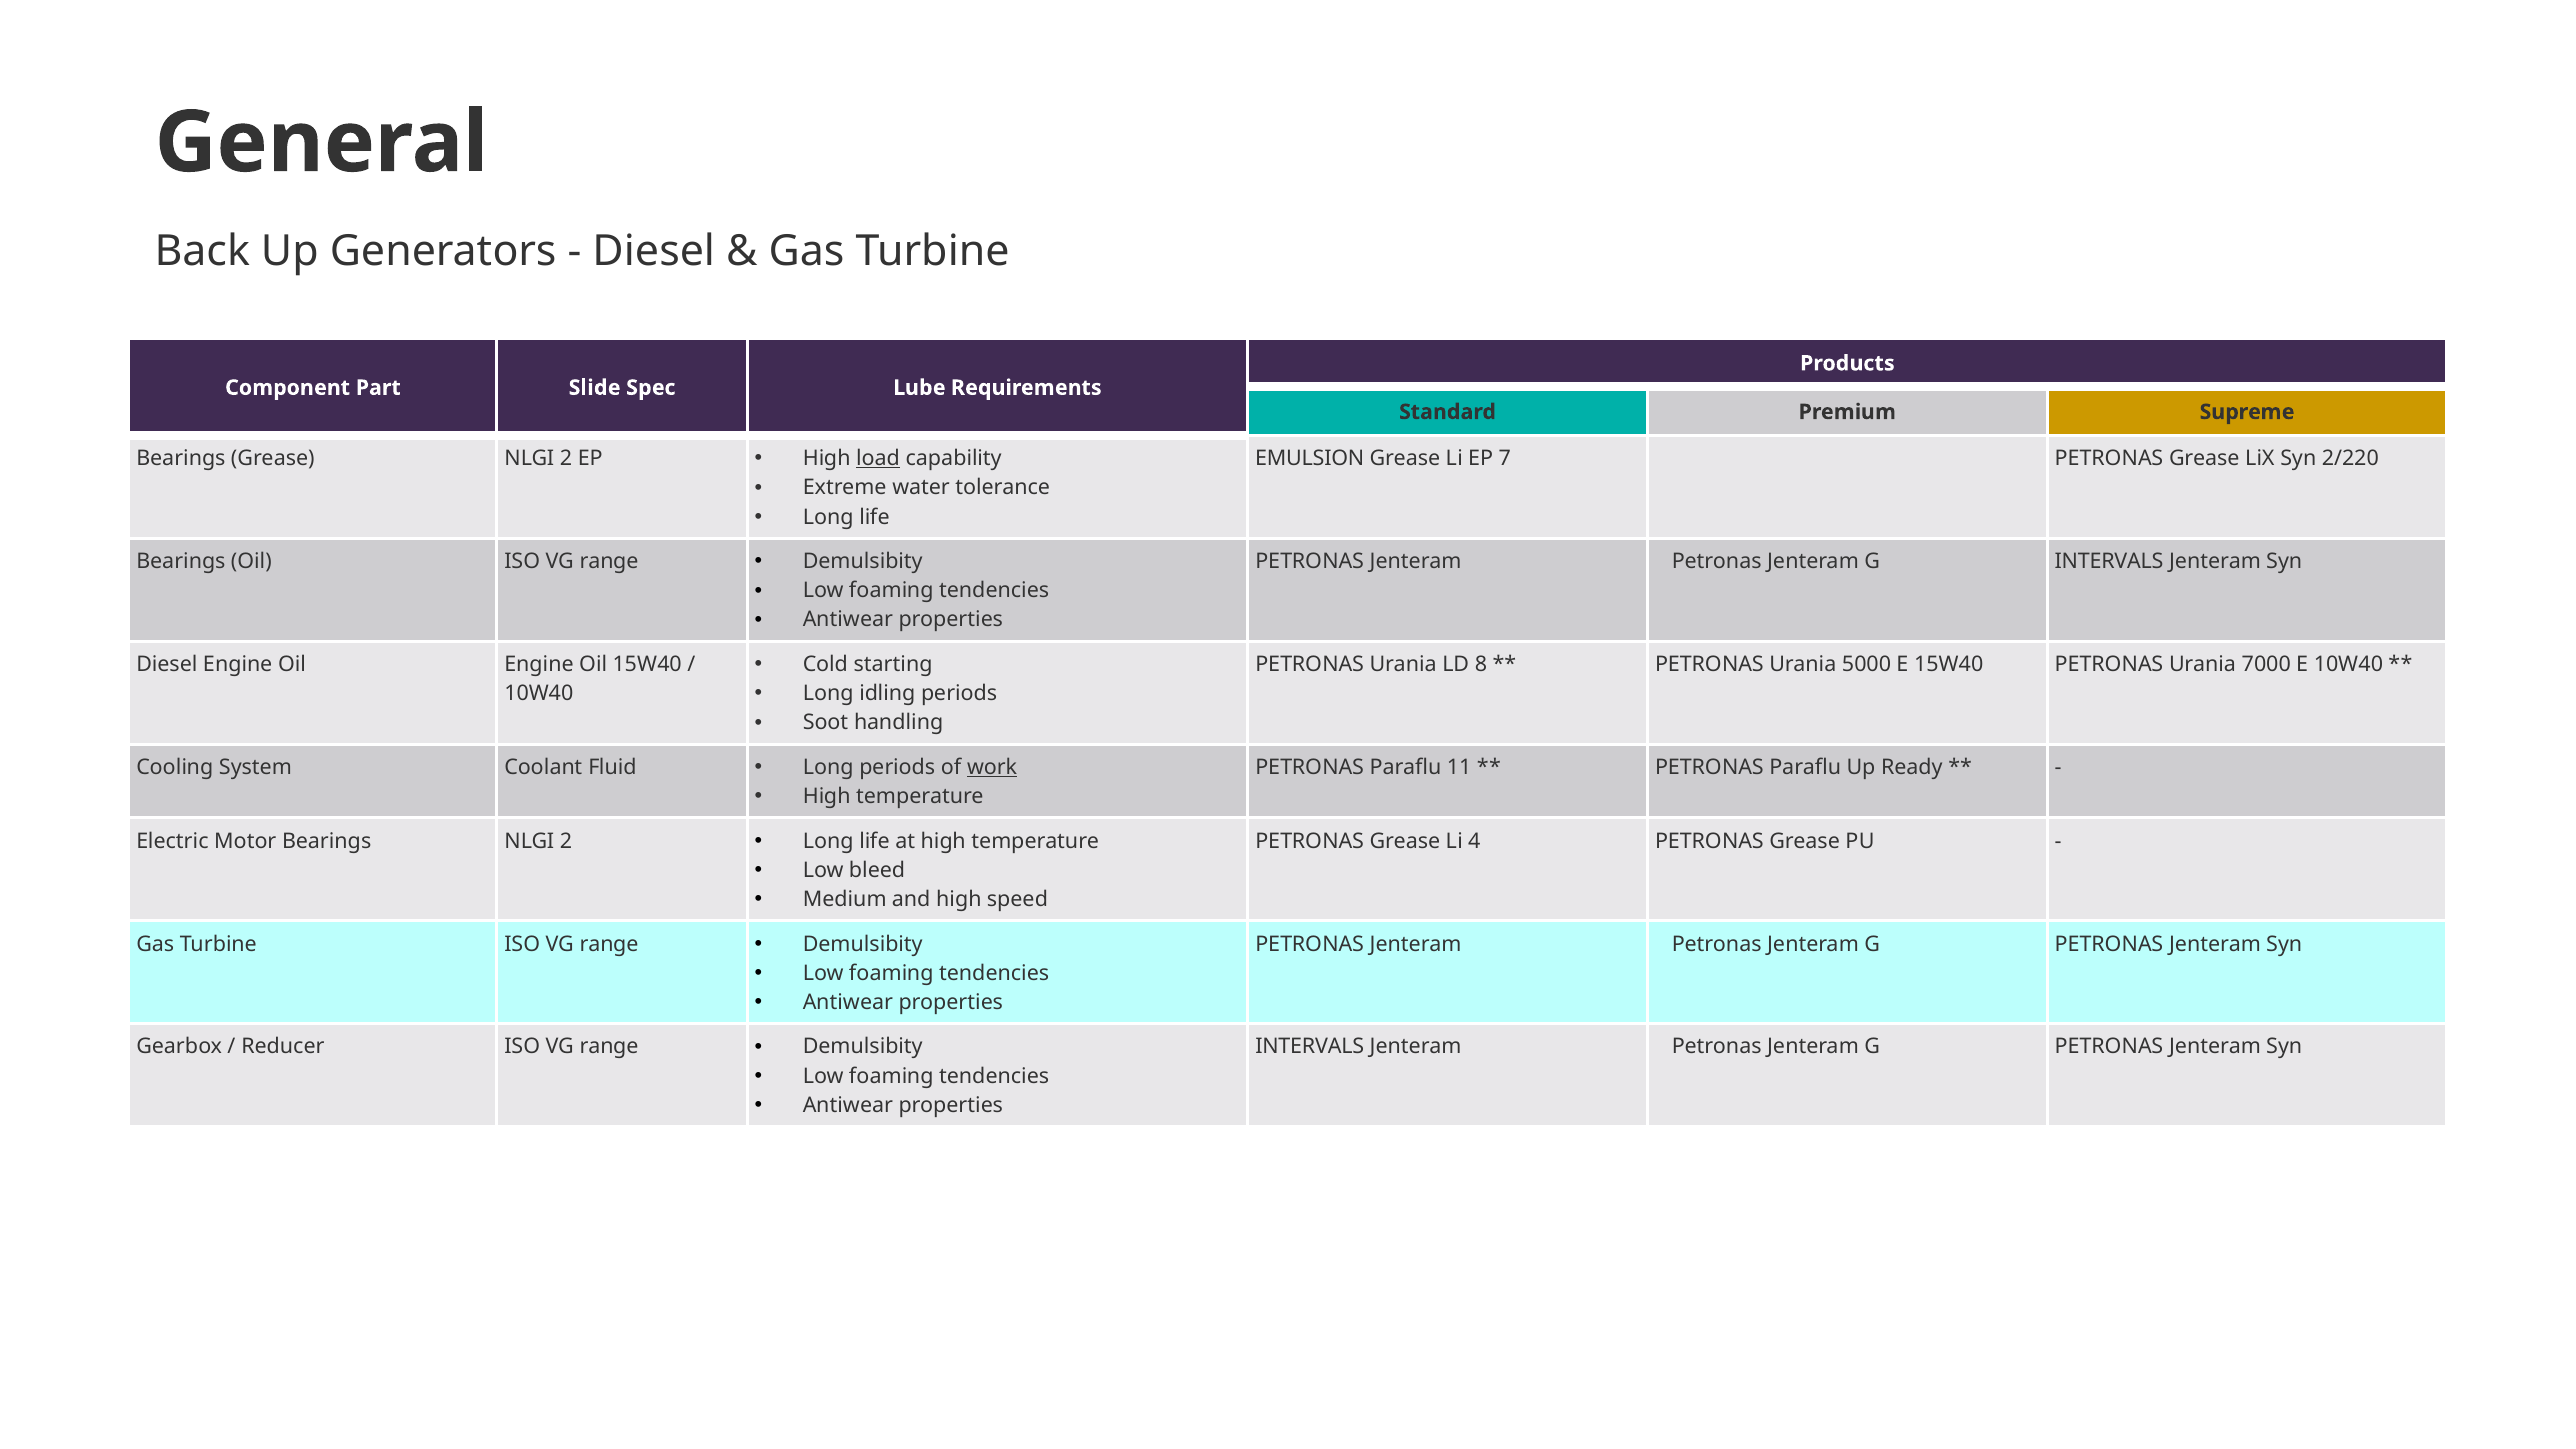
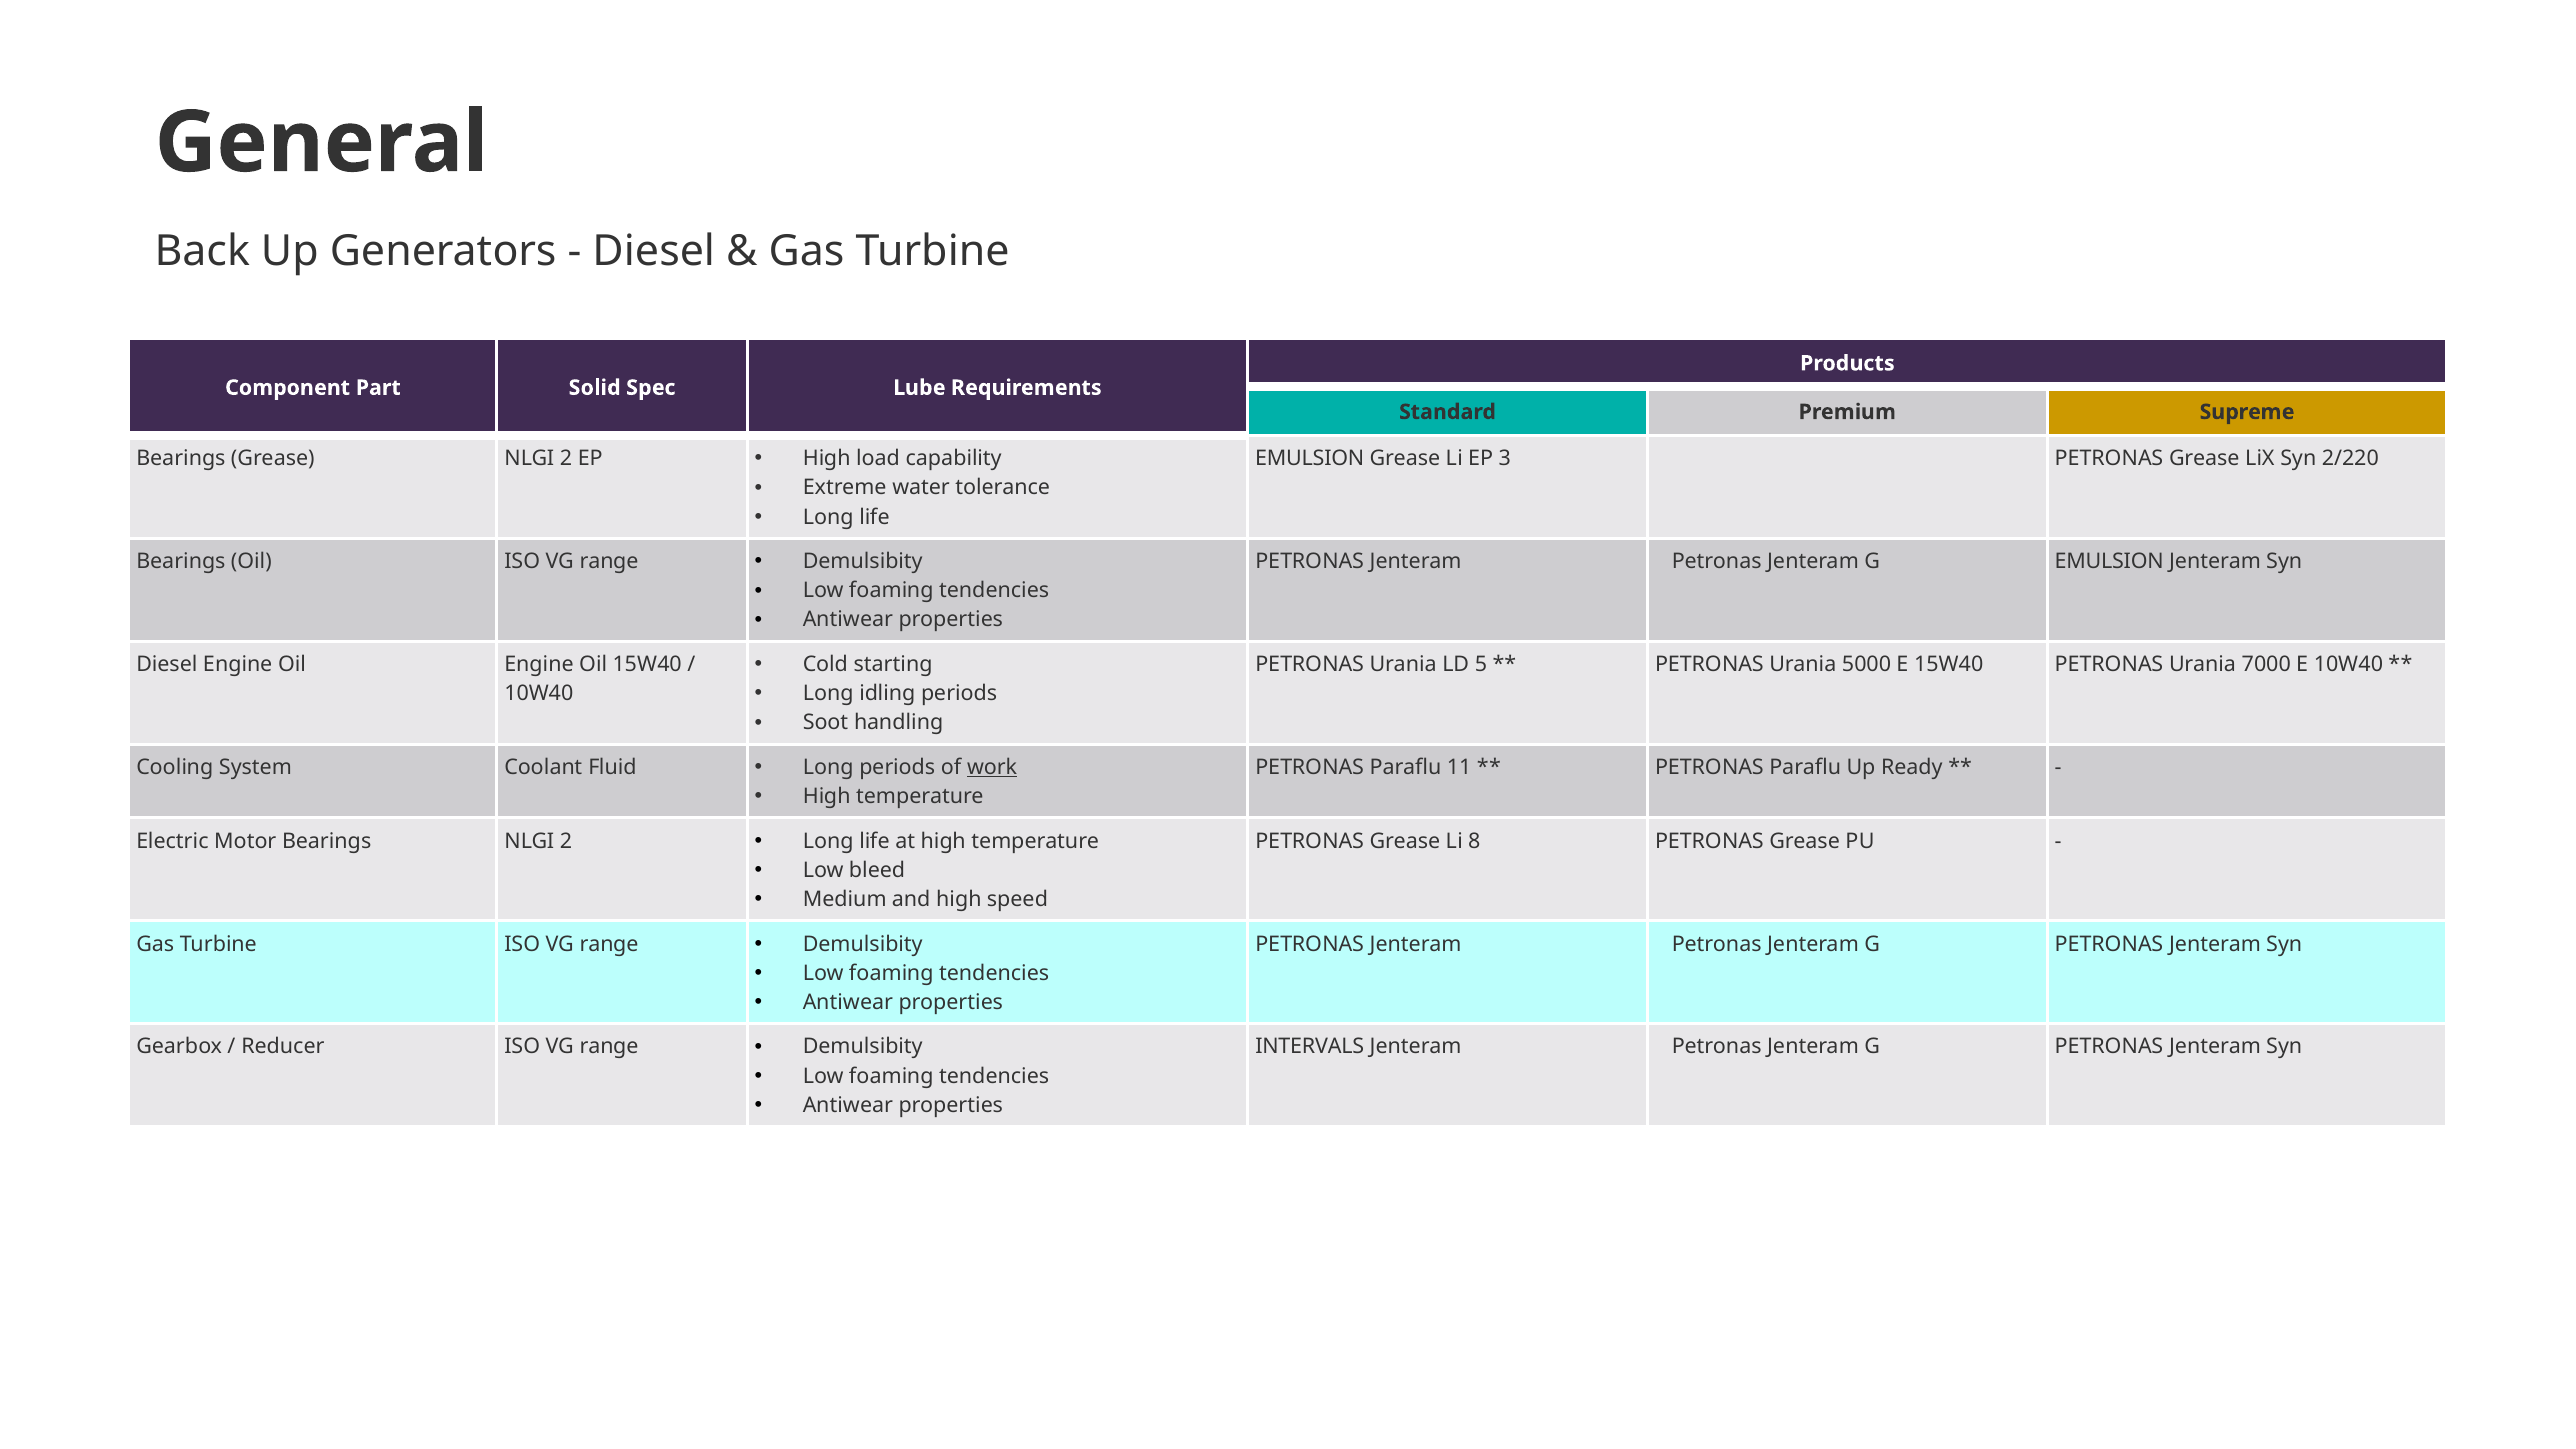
Slide: Slide -> Solid
load underline: present -> none
7: 7 -> 3
G INTERVALS: INTERVALS -> EMULSION
8: 8 -> 5
4: 4 -> 8
